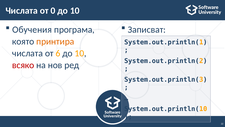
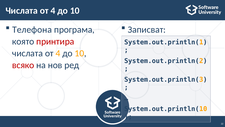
0 at (53, 11): 0 -> 4
Обучения: Обучения -> Телефона
принтира colour: orange -> red
6 at (58, 53): 6 -> 4
